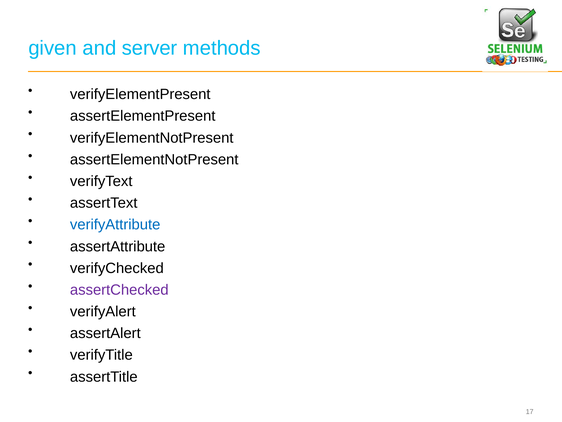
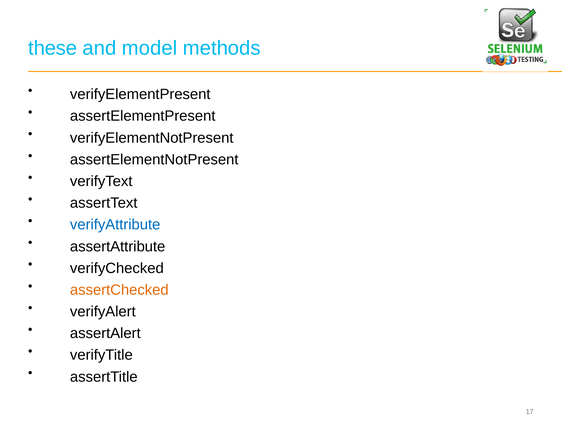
given: given -> these
server: server -> model
assertChecked colour: purple -> orange
